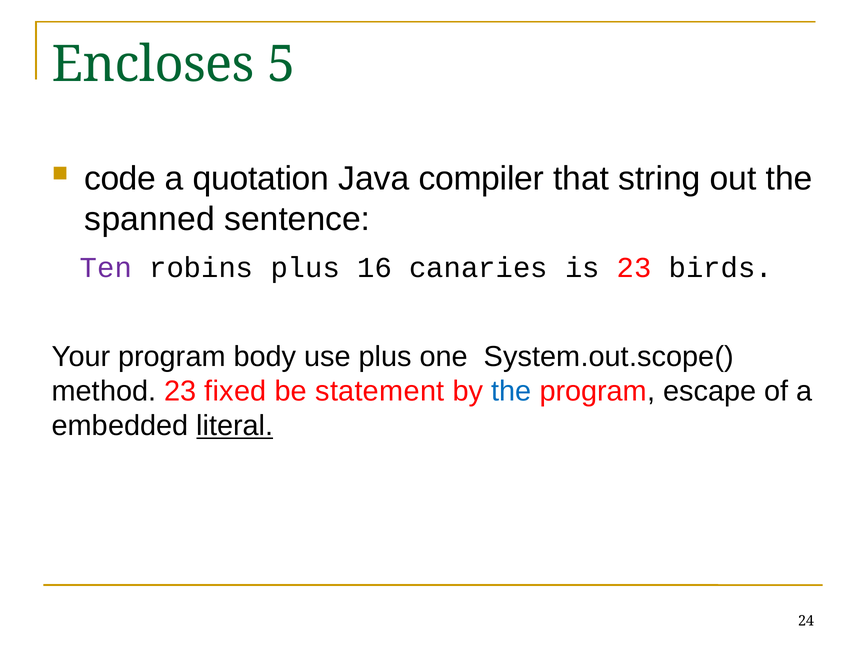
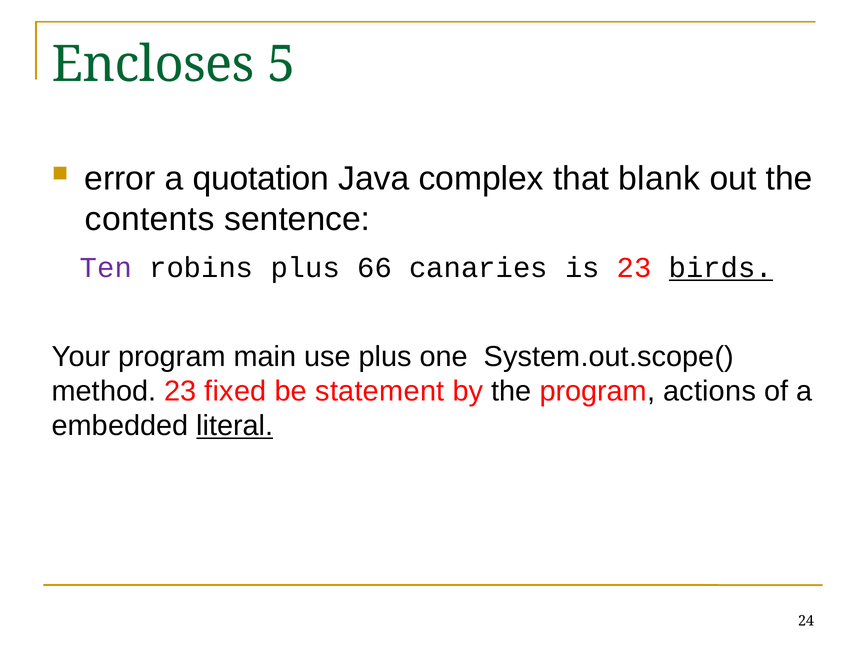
code: code -> error
compiler: compiler -> complex
string: string -> blank
spanned: spanned -> contents
16: 16 -> 66
birds underline: none -> present
body: body -> main
the at (511, 391) colour: blue -> black
escape: escape -> actions
